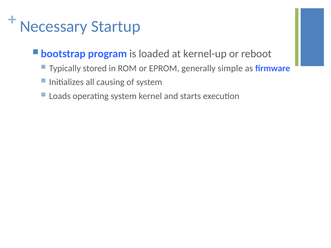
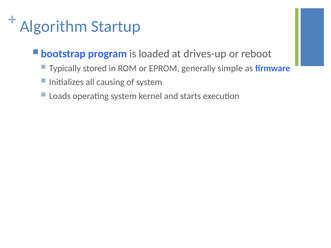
Necessary: Necessary -> Algorithm
kernel-up: kernel-up -> drives-up
